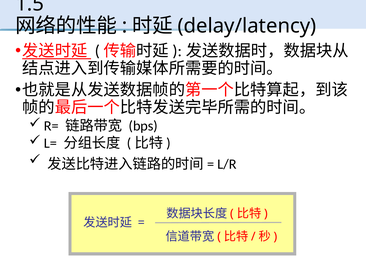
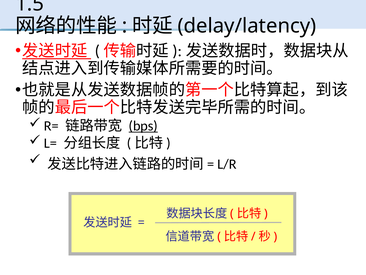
bps underline: none -> present
